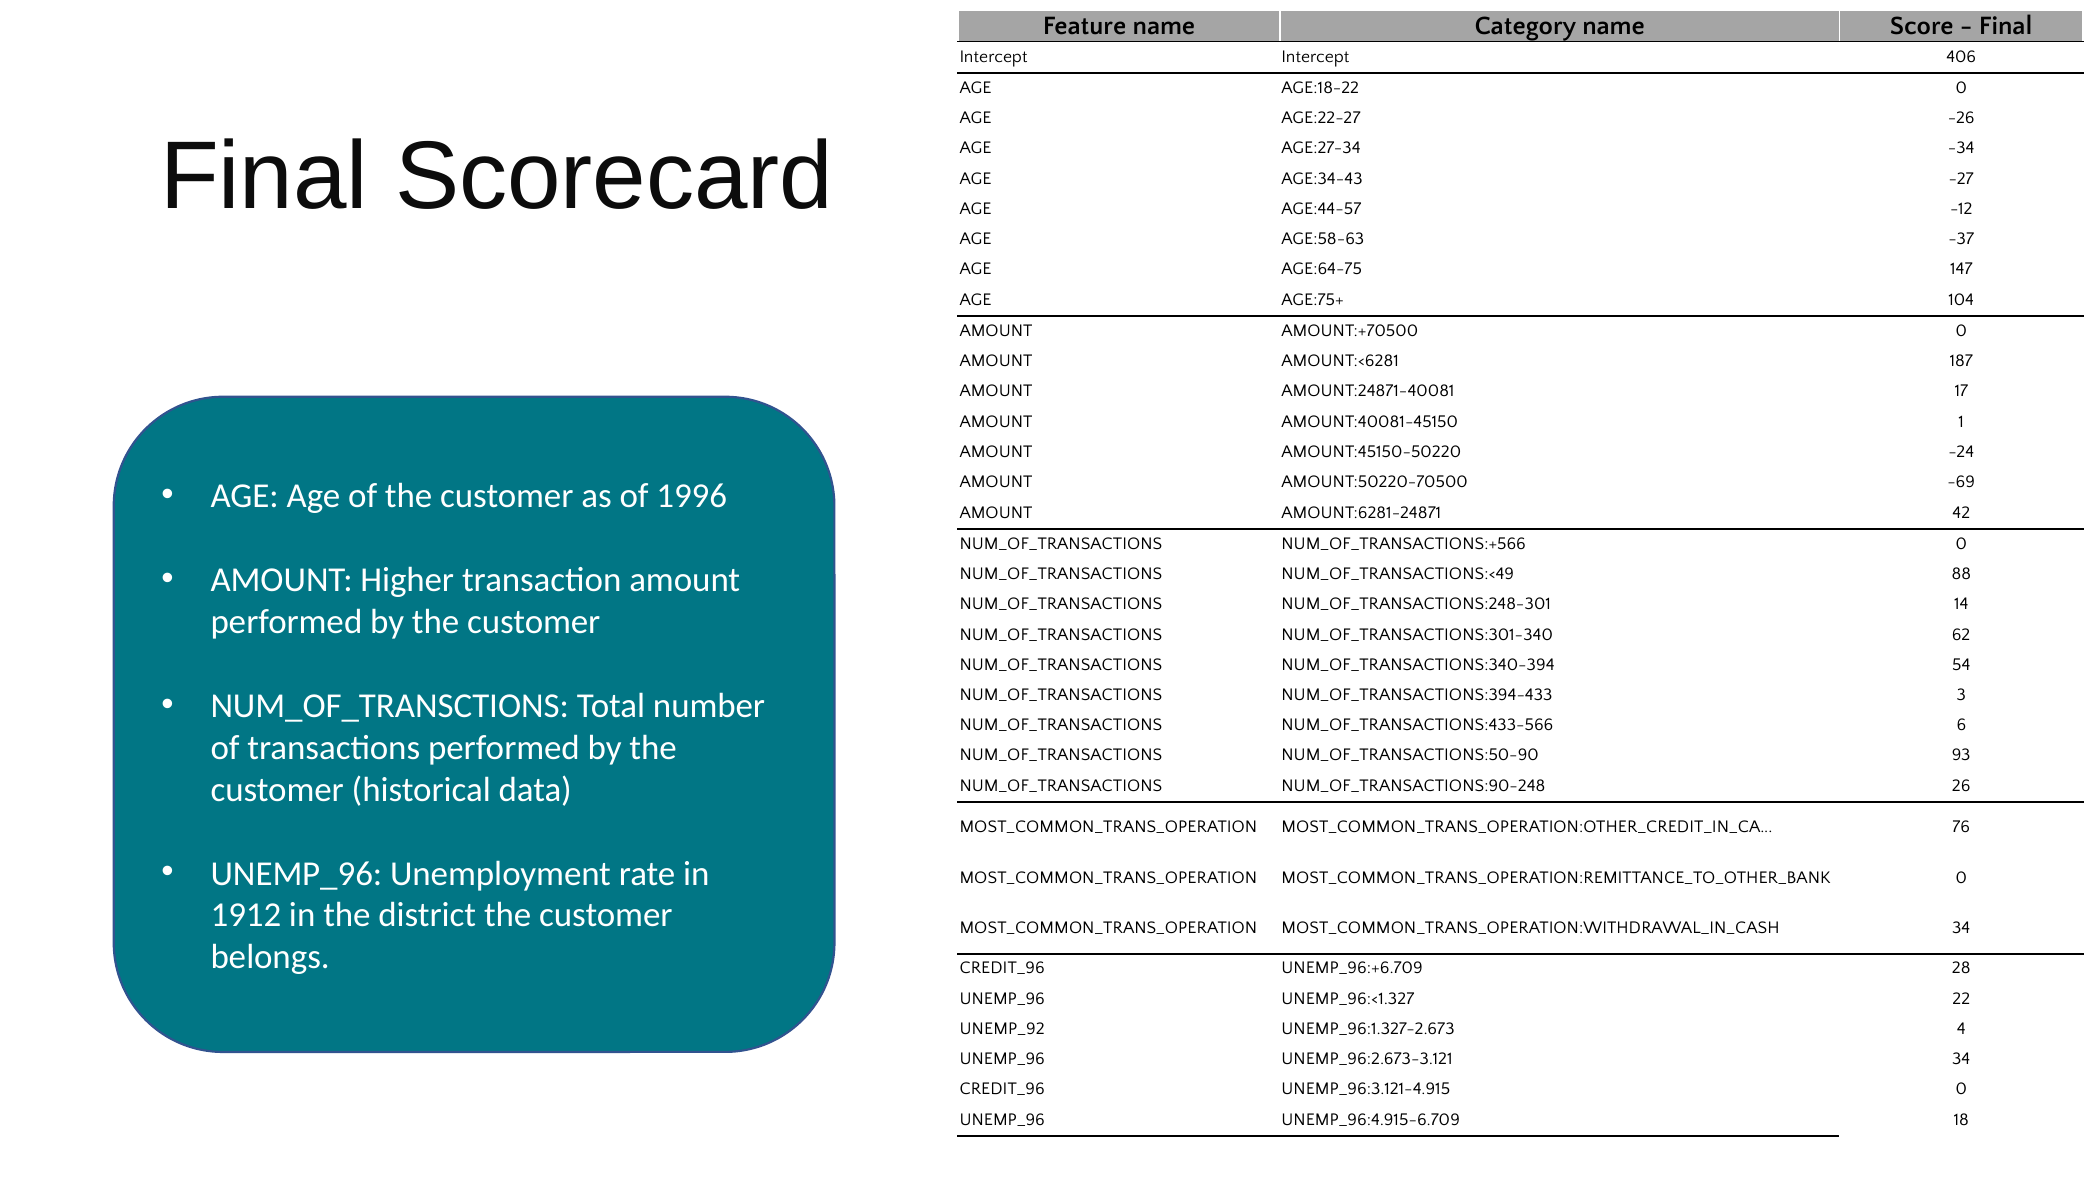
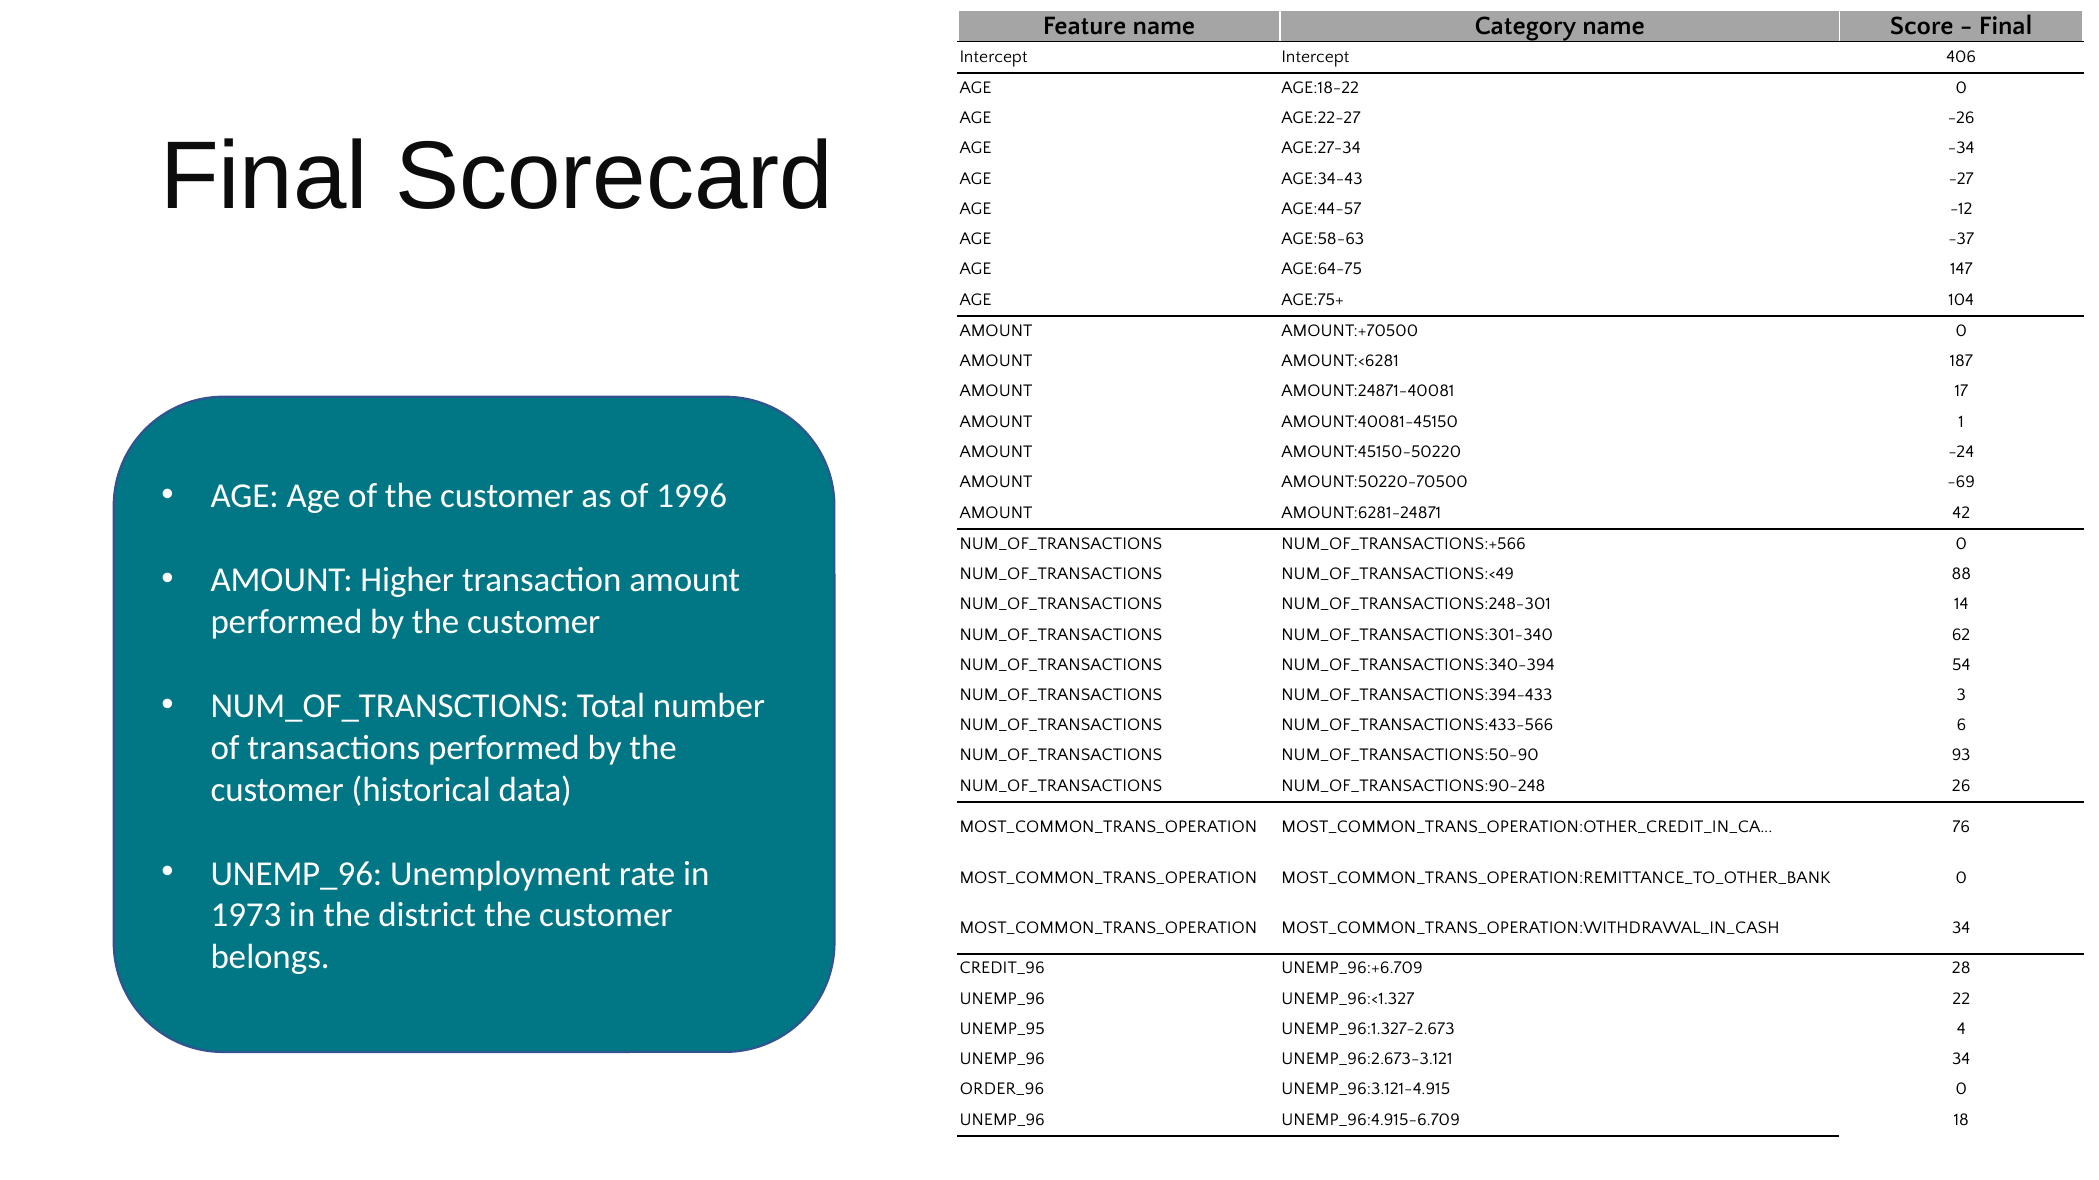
1912: 1912 -> 1973
UNEMP_92: UNEMP_92 -> UNEMP_95
CREDIT_96 at (1002, 1090): CREDIT_96 -> ORDER_96
